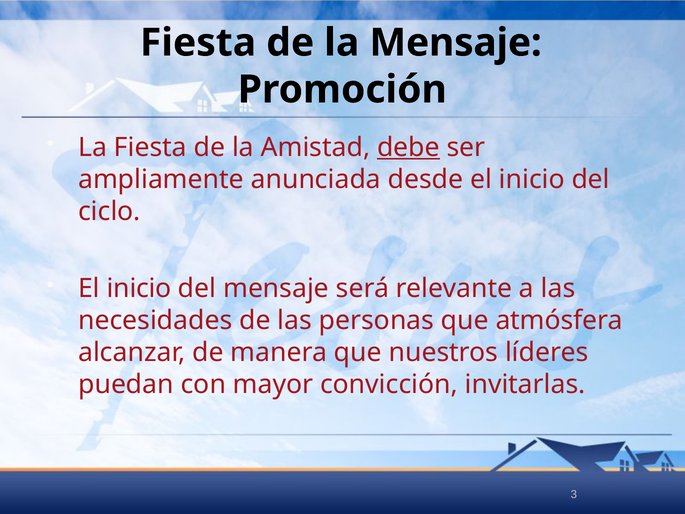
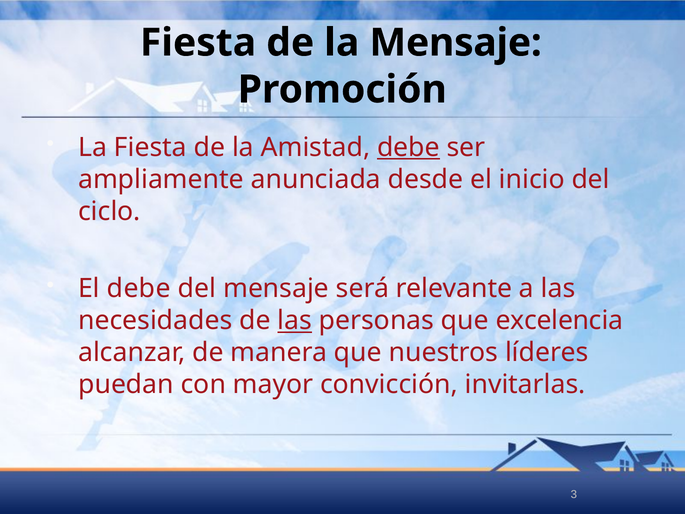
inicio at (139, 289): inicio -> debe
las at (295, 320) underline: none -> present
atmósfera: atmósfera -> excelencia
